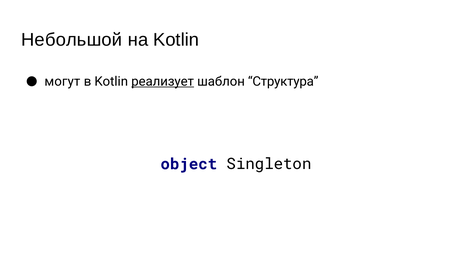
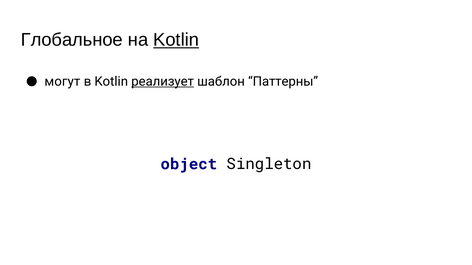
Небольшой: Небольшой -> Глобальное
Kotlin at (176, 40) underline: none -> present
Структура: Структура -> Паттерны
